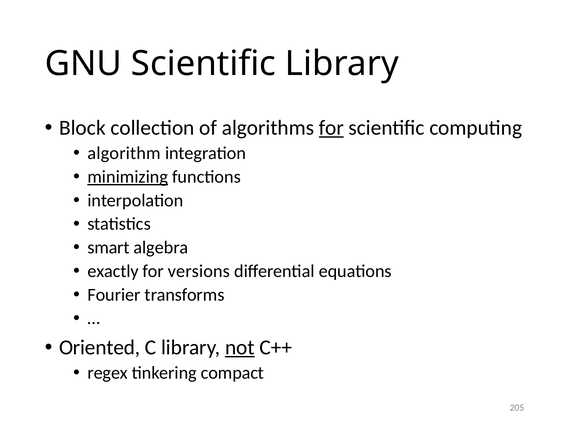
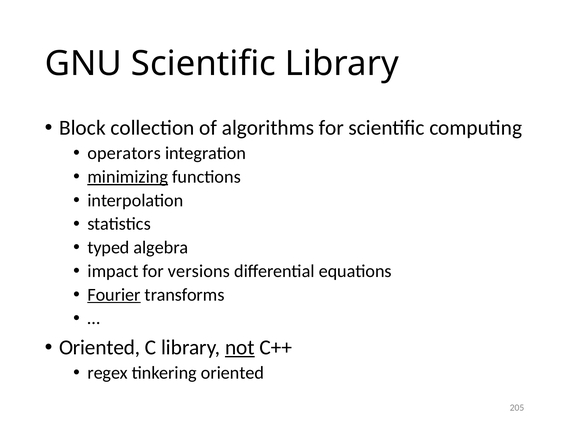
for at (331, 128) underline: present -> none
algorithm: algorithm -> operators
smart: smart -> typed
exactly: exactly -> impact
Fourier underline: none -> present
tinkering compact: compact -> oriented
